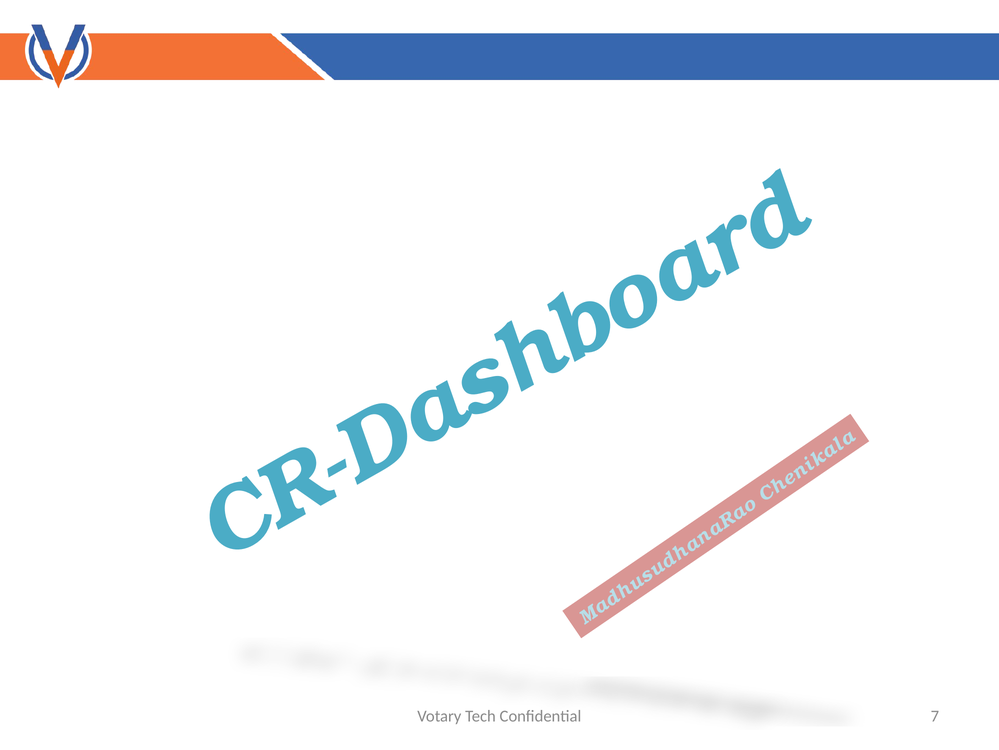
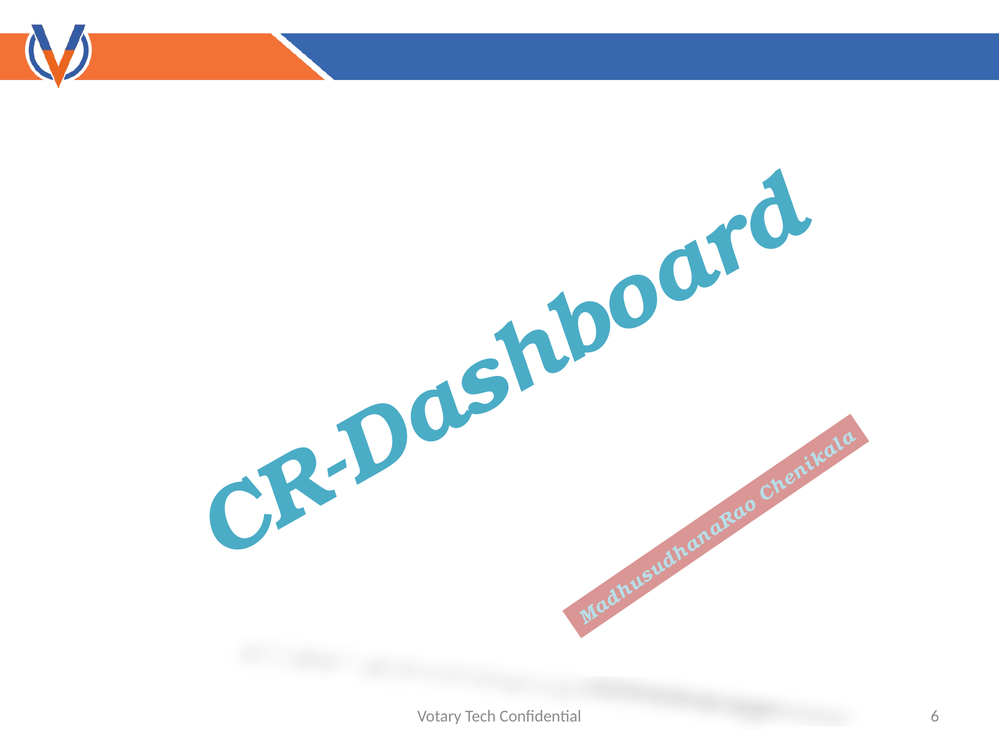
7: 7 -> 6
